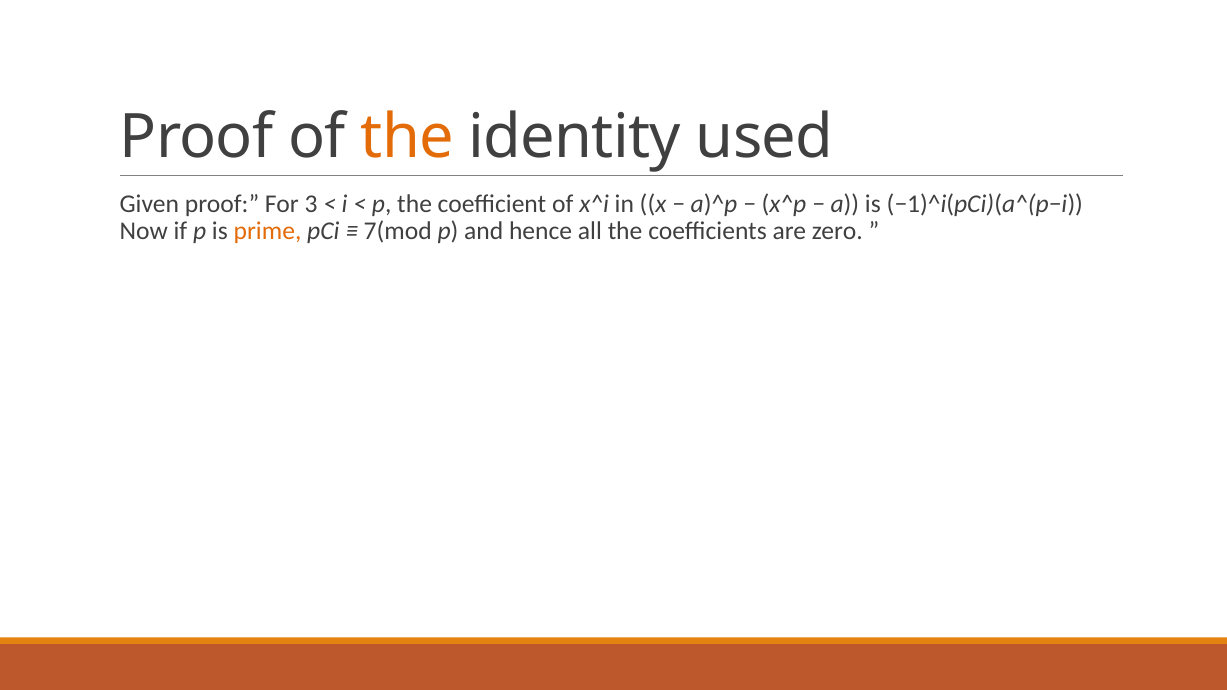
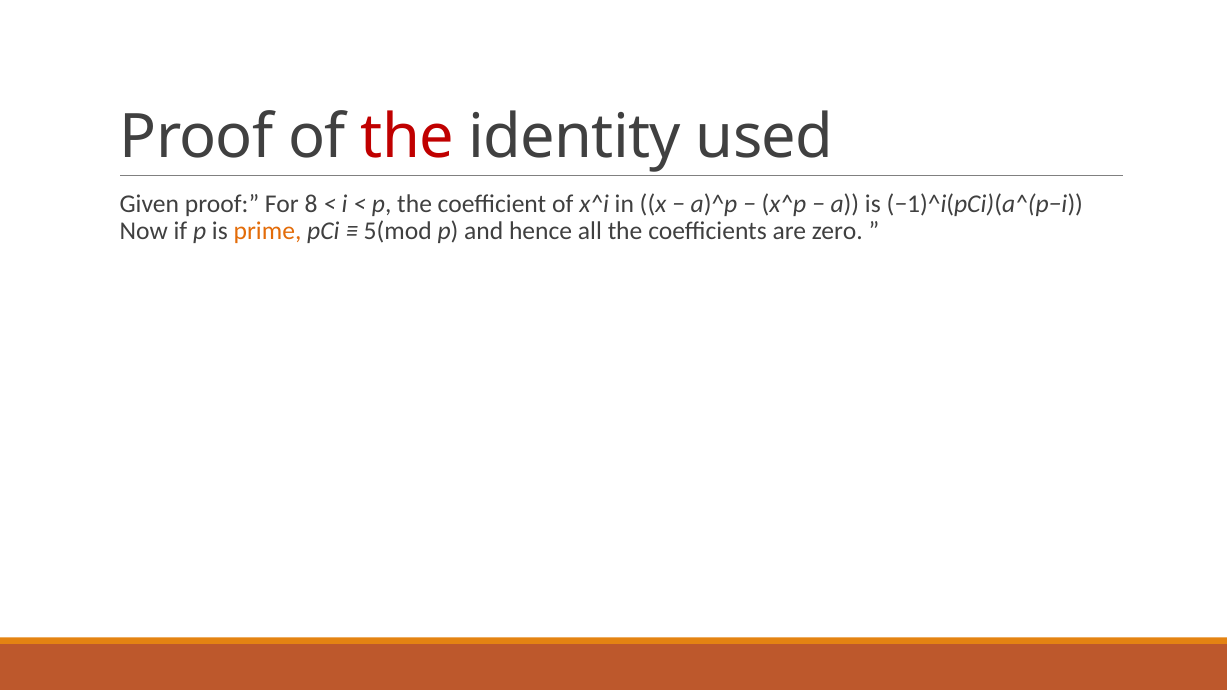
the at (407, 137) colour: orange -> red
3: 3 -> 8
7(mod: 7(mod -> 5(mod
